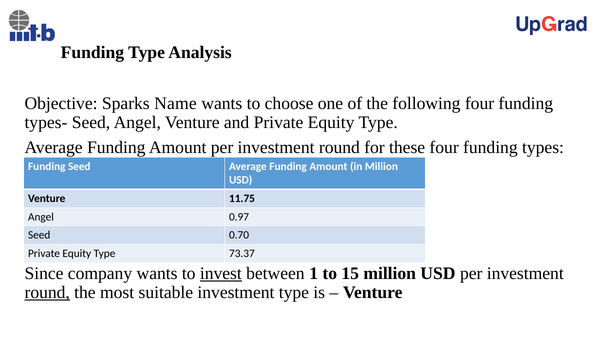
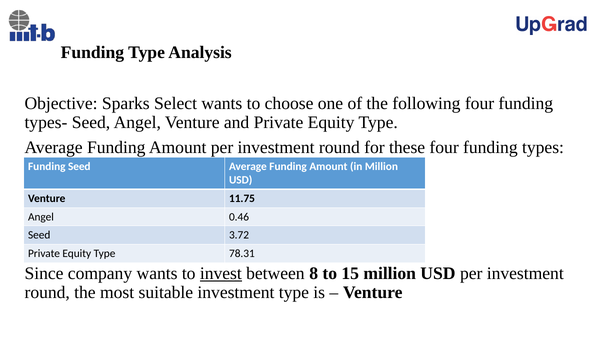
Name: Name -> Select
0.97: 0.97 -> 0.46
0.70: 0.70 -> 3.72
73.37: 73.37 -> 78.31
1: 1 -> 8
round at (47, 293) underline: present -> none
